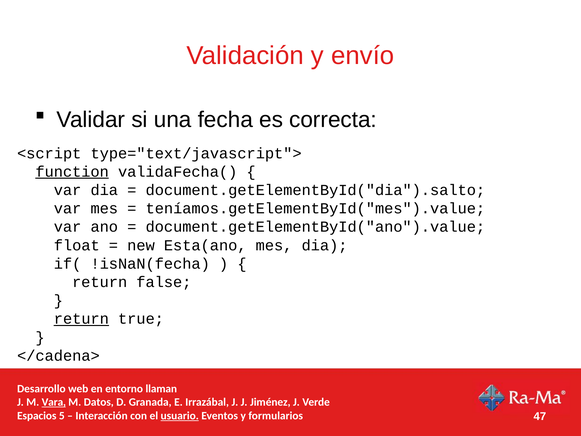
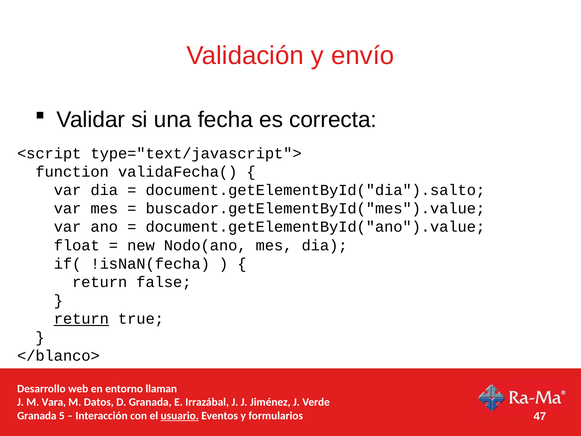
function underline: present -> none
teníamos.getElementById("mes").value: teníamos.getElementById("mes").value -> buscador.getElementById("mes").value
Esta(ano: Esta(ano -> Nodo(ano
</cadena>: </cadena> -> </blanco>
Vara underline: present -> none
Espacios at (37, 416): Espacios -> Granada
